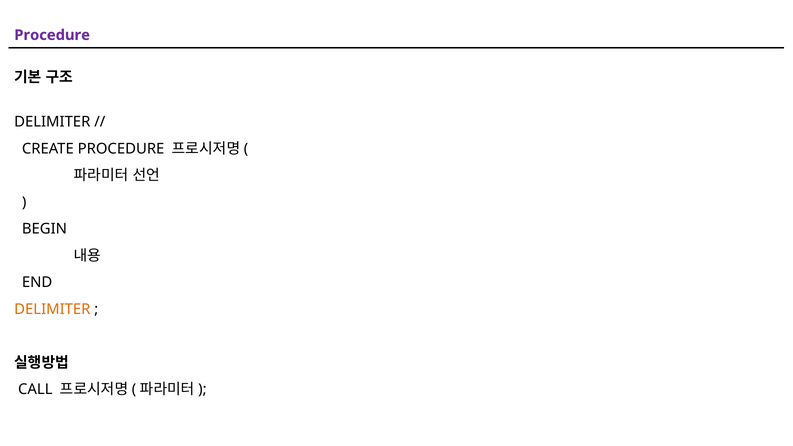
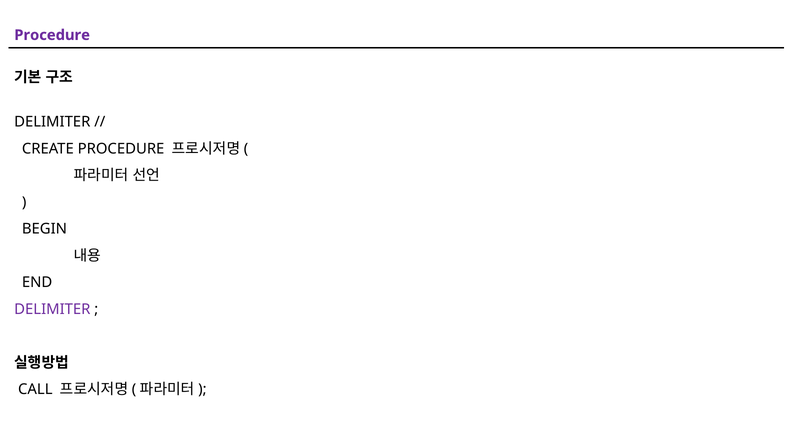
DELIMITER at (52, 309) colour: orange -> purple
